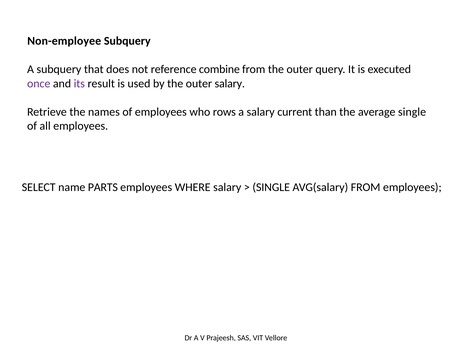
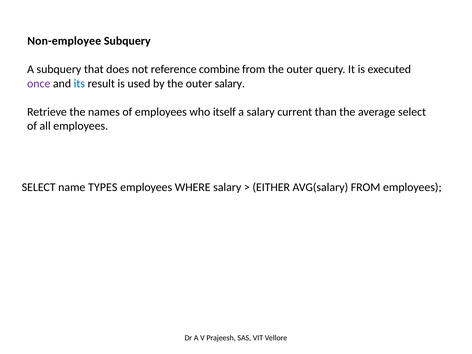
its colour: purple -> blue
rows: rows -> itself
average single: single -> select
PARTS: PARTS -> TYPES
SINGLE at (271, 187): SINGLE -> EITHER
